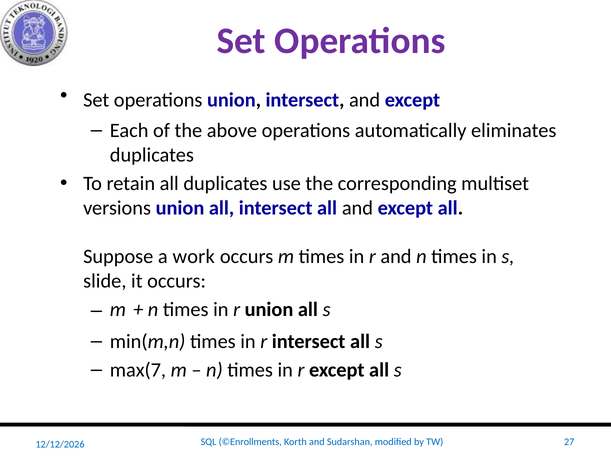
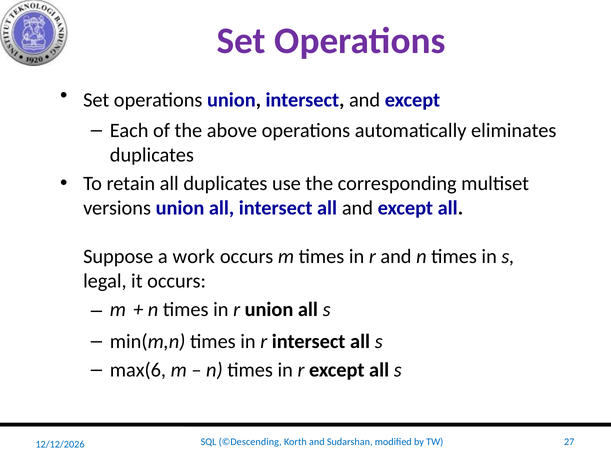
slide: slide -> legal
max(7: max(7 -> max(6
©Enrollments: ©Enrollments -> ©Descending
